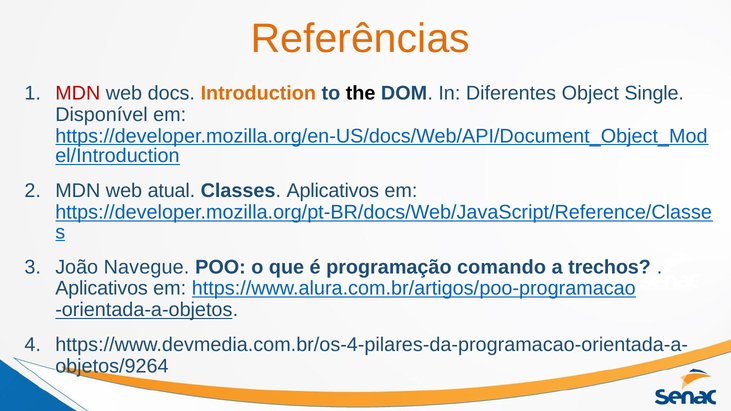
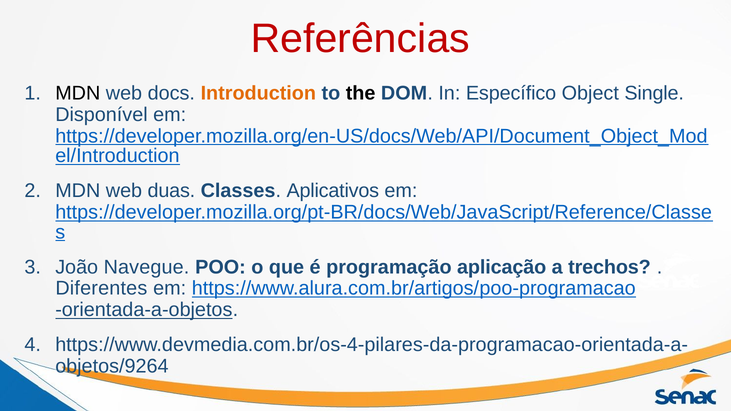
Referências colour: orange -> red
MDN at (78, 93) colour: red -> black
Diferentes: Diferentes -> Específico
atual: atual -> duas
comando: comando -> aplicação
Aplicativos at (102, 289): Aplicativos -> Diferentes
